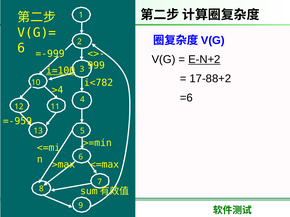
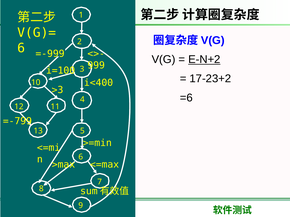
i=100 underline: present -> none
17-88+2: 17-88+2 -> 17-23+2
i<782: i<782 -> i<400
>4: >4 -> >3
=-959: =-959 -> =-799
